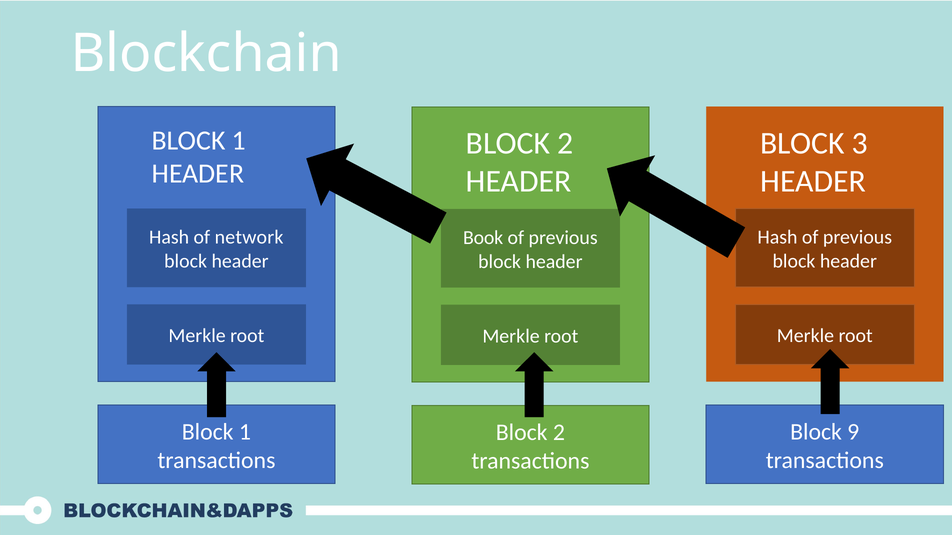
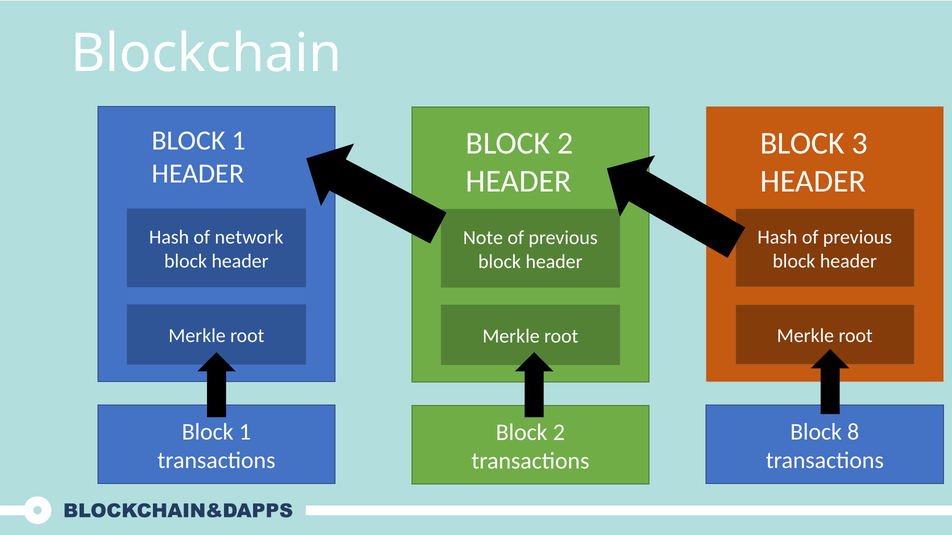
Book: Book -> Note
9: 9 -> 8
